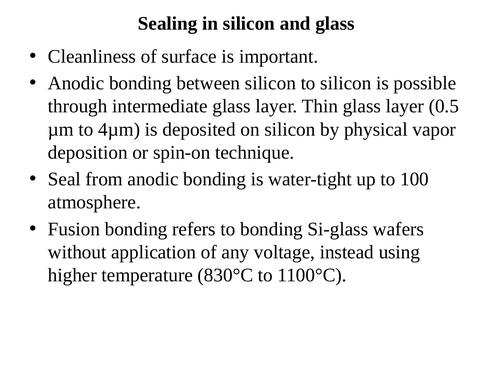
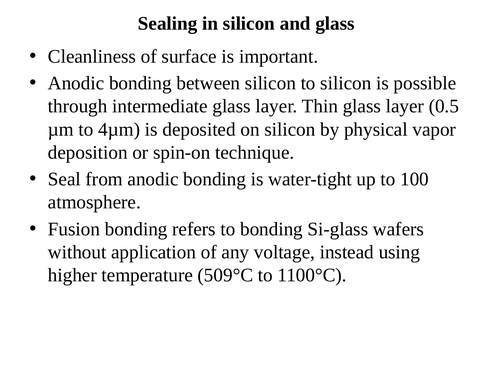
830°C: 830°C -> 509°C
